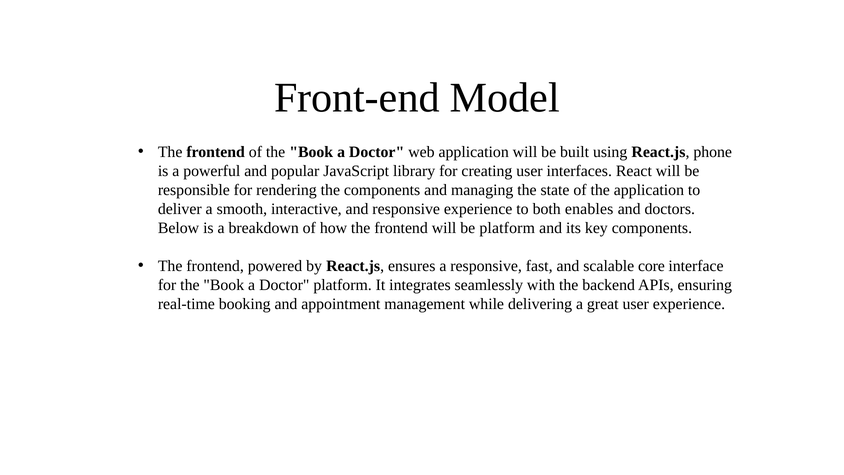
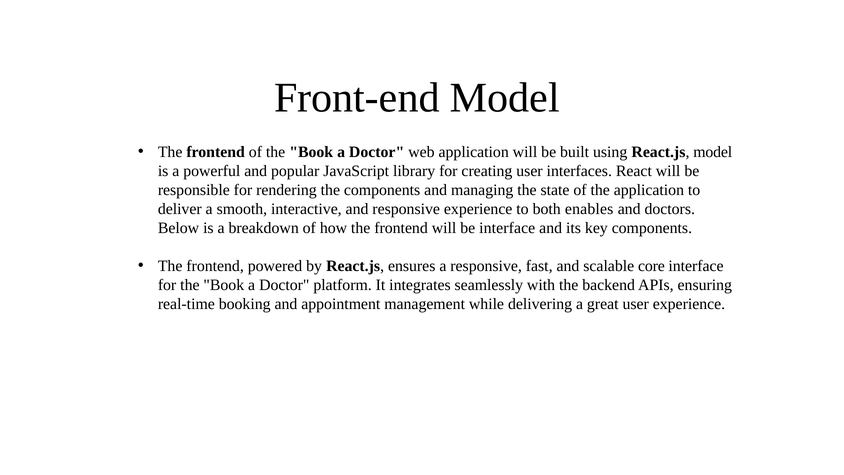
React.js phone: phone -> model
be platform: platform -> interface
